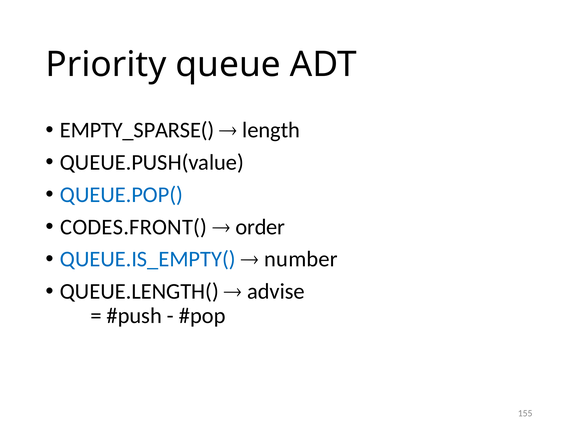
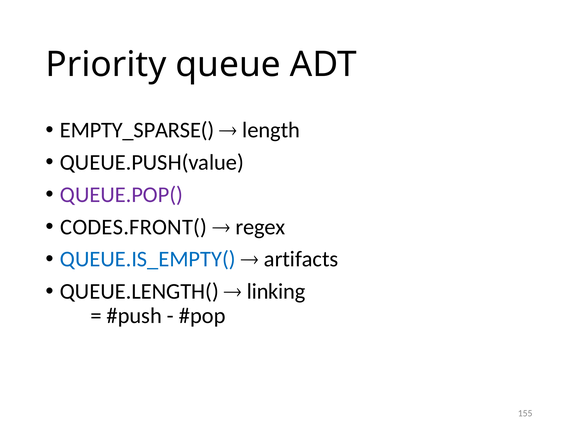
QUEUE.POP( colour: blue -> purple
order: order -> regex
number: number -> artifacts
advise: advise -> linking
